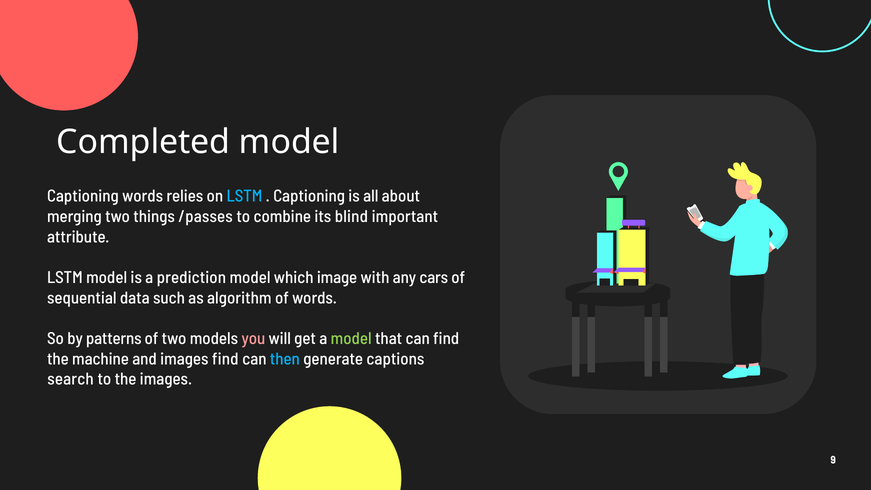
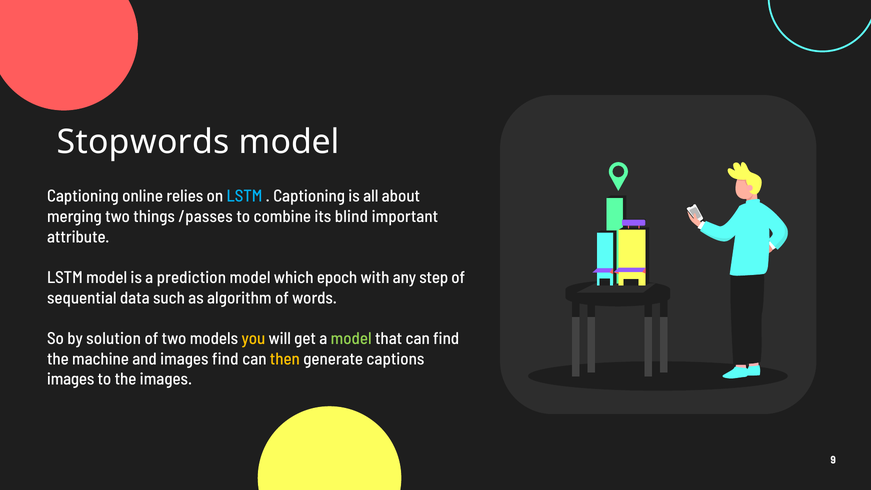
Completed: Completed -> Stopwords
Captioning words: words -> online
image: image -> epoch
cars: cars -> step
patterns: patterns -> solution
you colour: pink -> yellow
then colour: light blue -> yellow
search at (70, 379): search -> images
